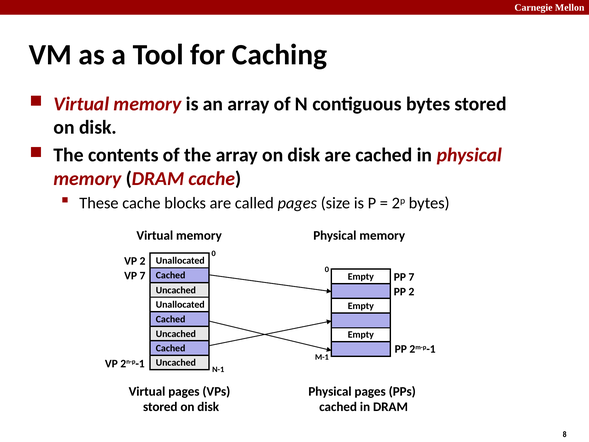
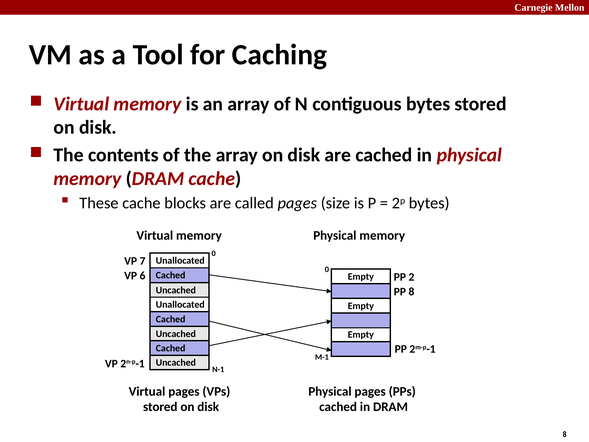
VP 2: 2 -> 7
VP 7: 7 -> 6
PP 7: 7 -> 2
PP 2: 2 -> 8
